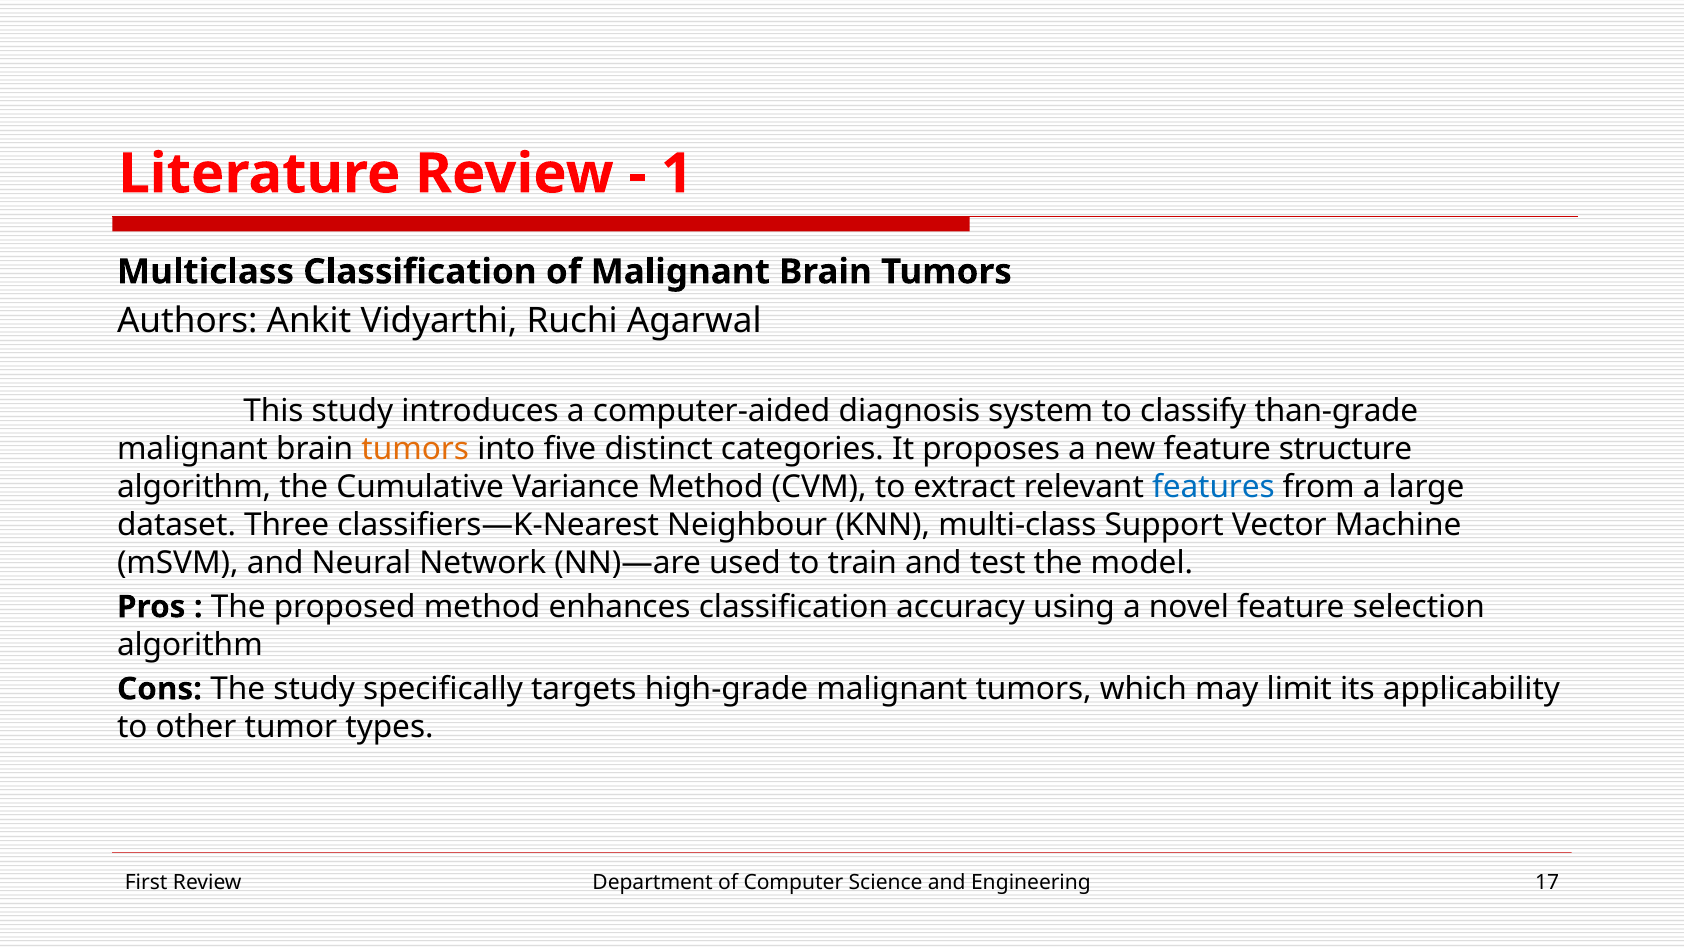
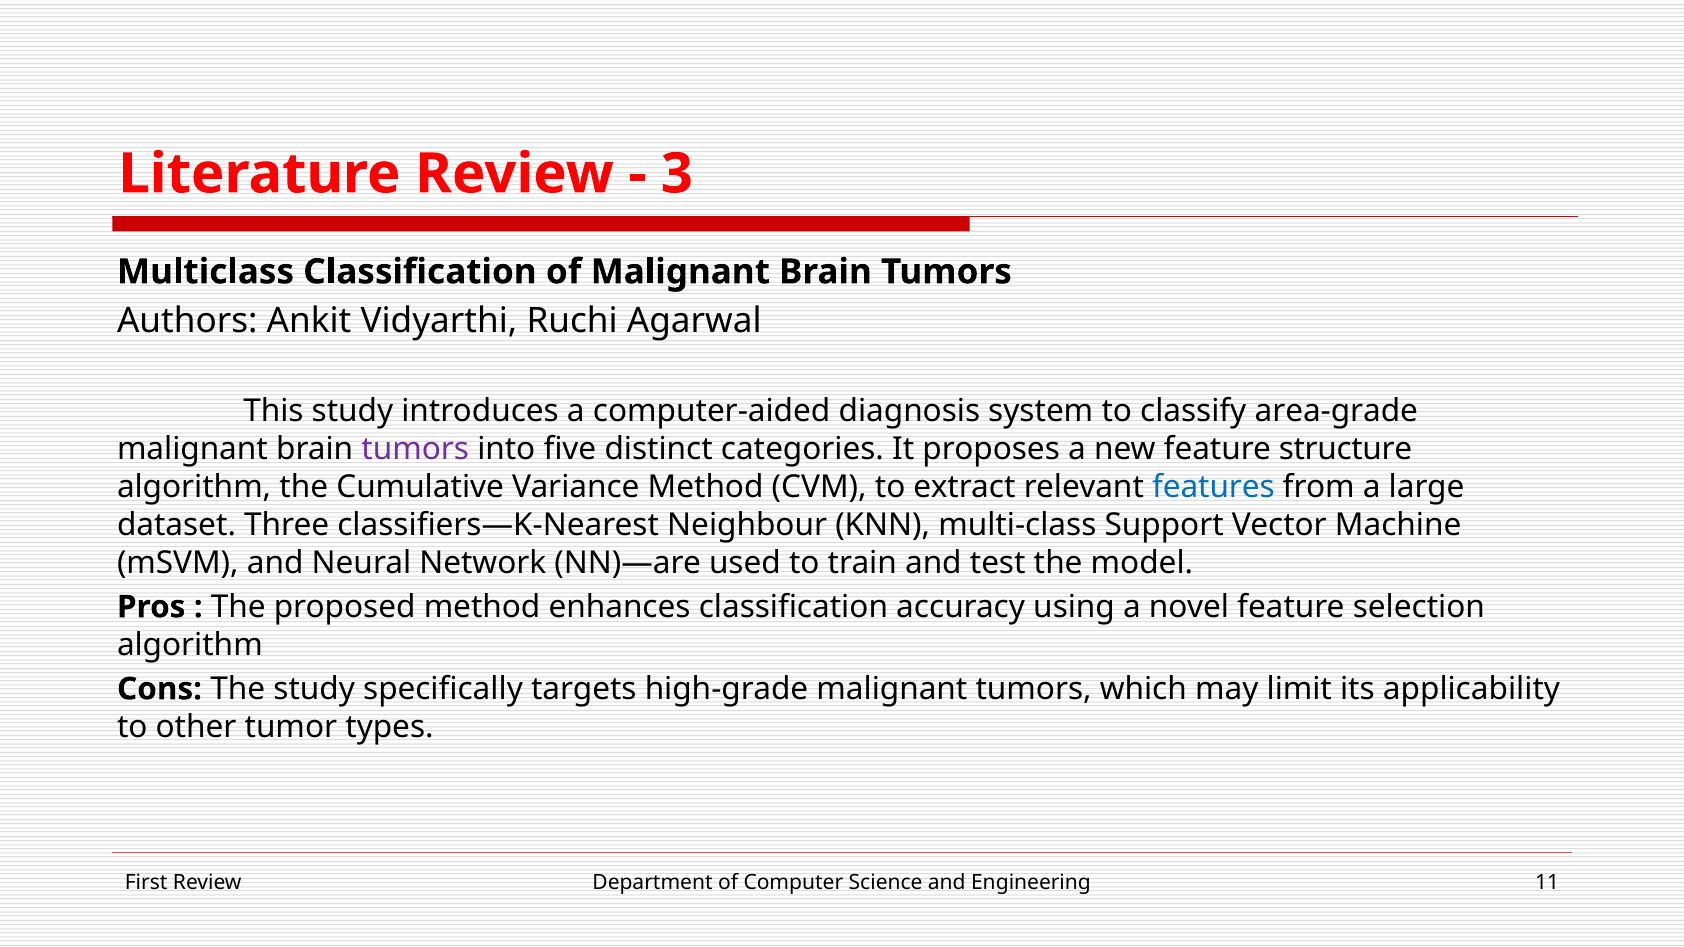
1: 1 -> 3
than-grade: than-grade -> area-grade
tumors at (415, 449) colour: orange -> purple
17: 17 -> 11
